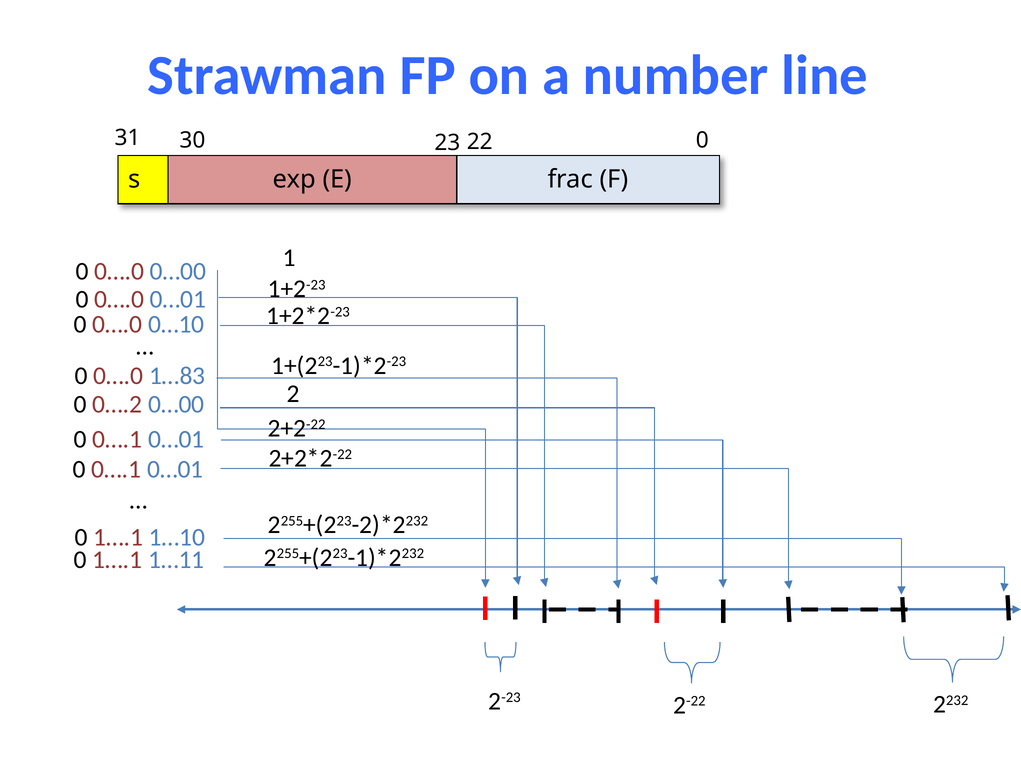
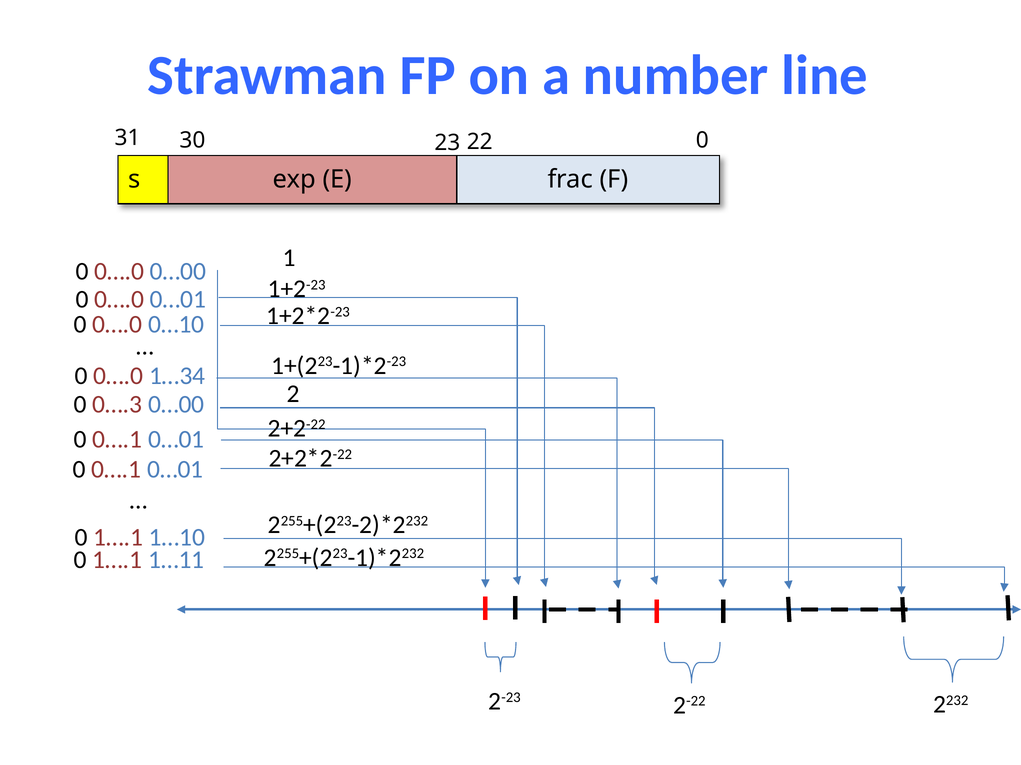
1…83: 1…83 -> 1…34
0….2: 0….2 -> 0….3
